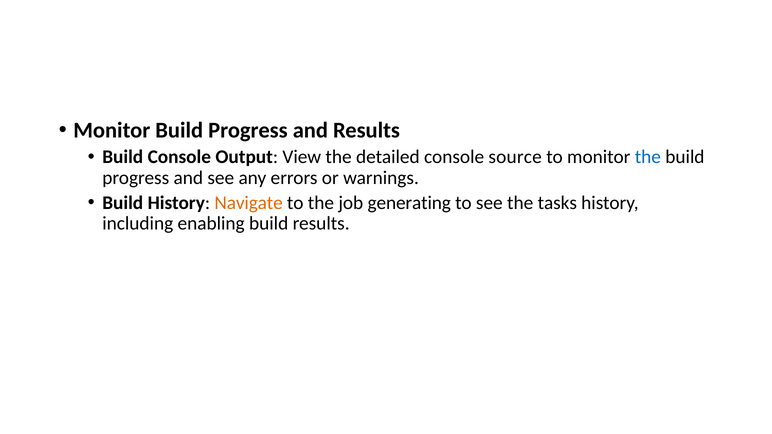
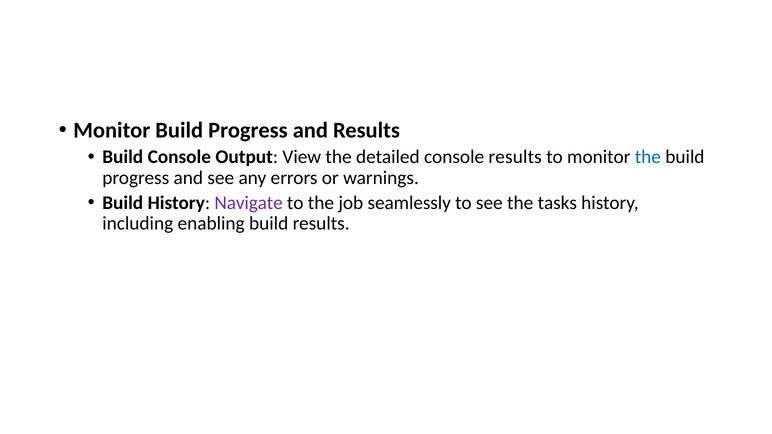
console source: source -> results
Navigate colour: orange -> purple
generating: generating -> seamlessly
